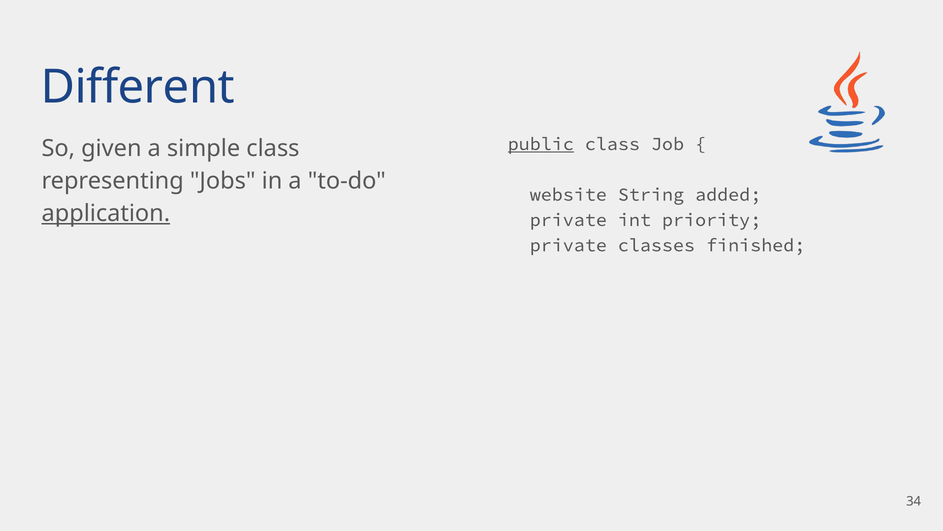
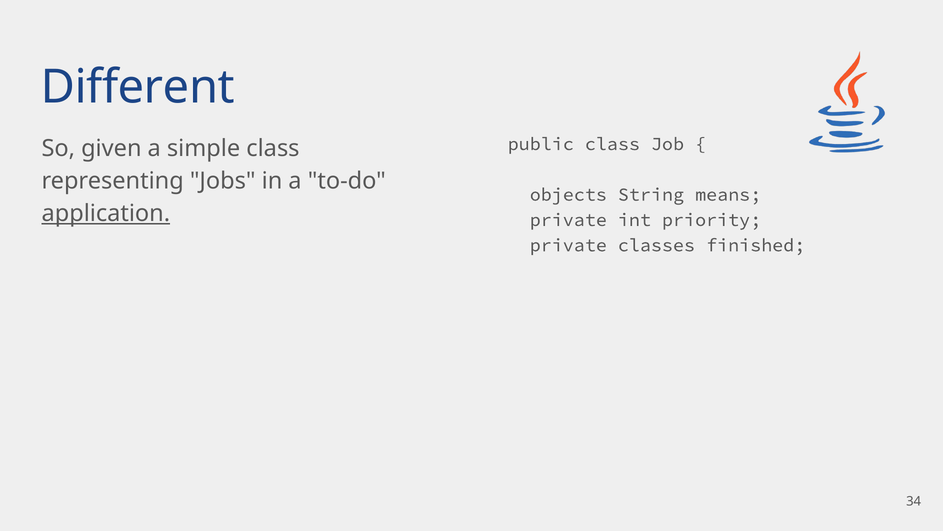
public underline: present -> none
website: website -> objects
added: added -> means
